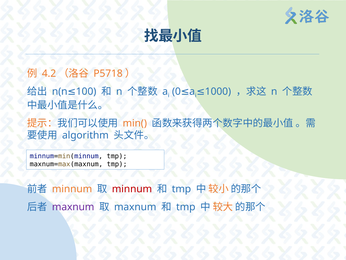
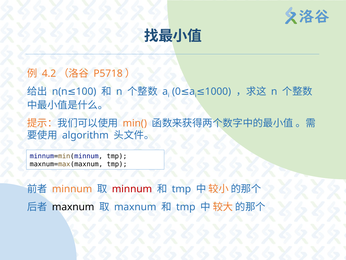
maxnum at (73, 207) colour: purple -> black
